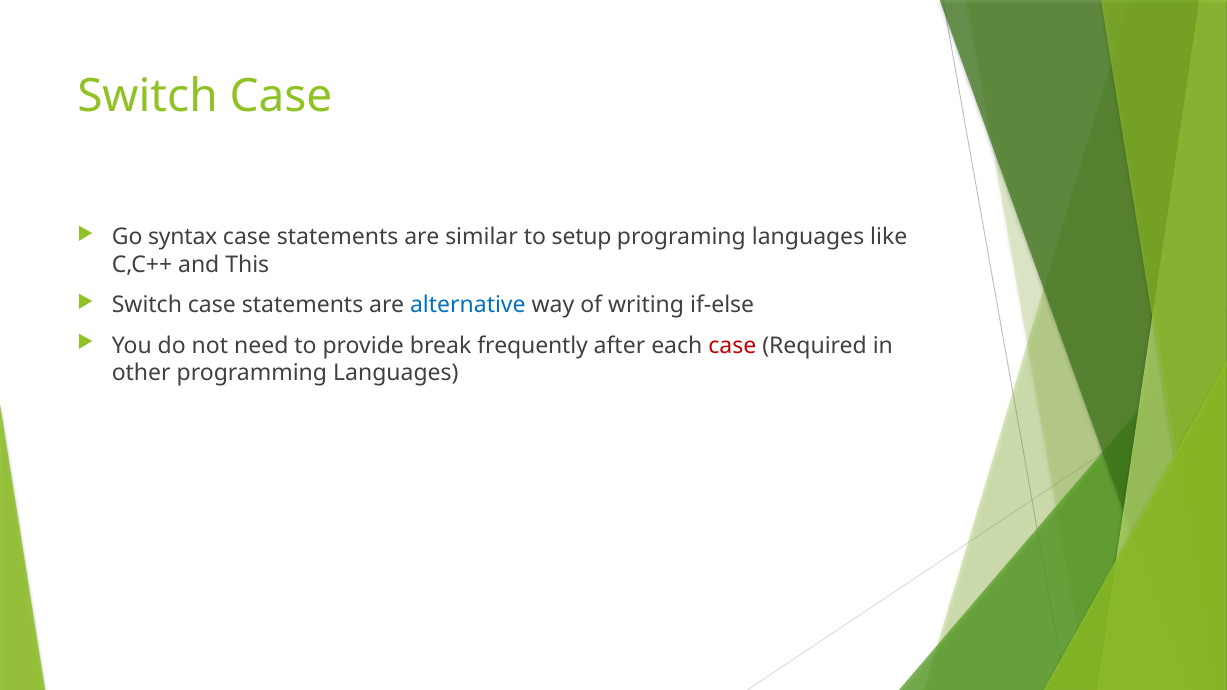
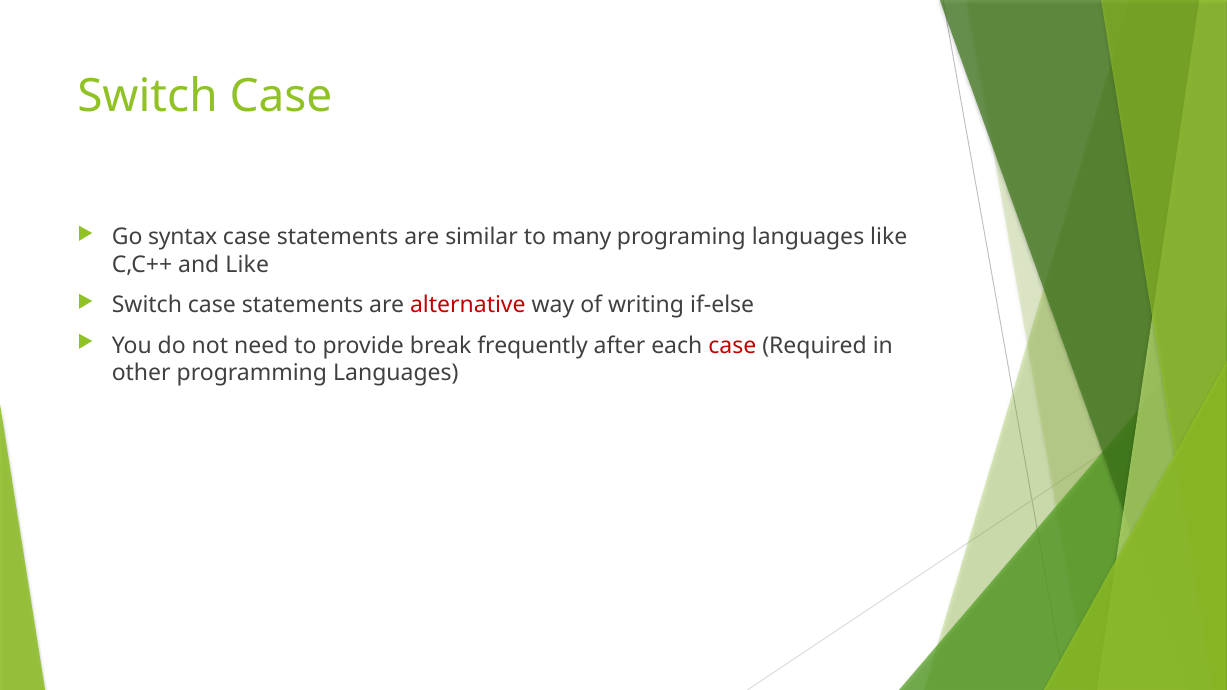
setup: setup -> many
and This: This -> Like
alternative colour: blue -> red
